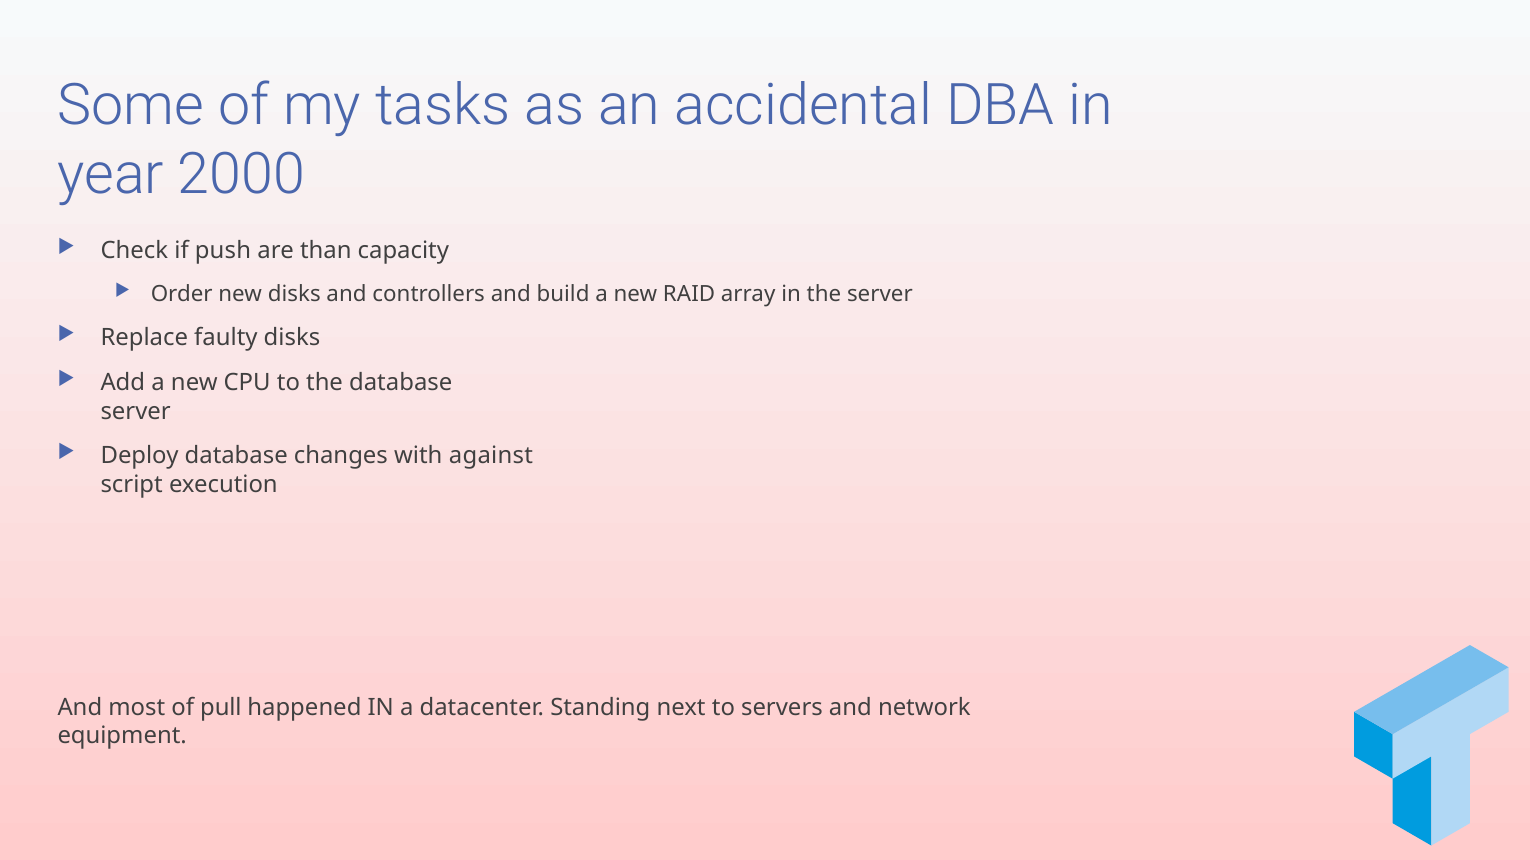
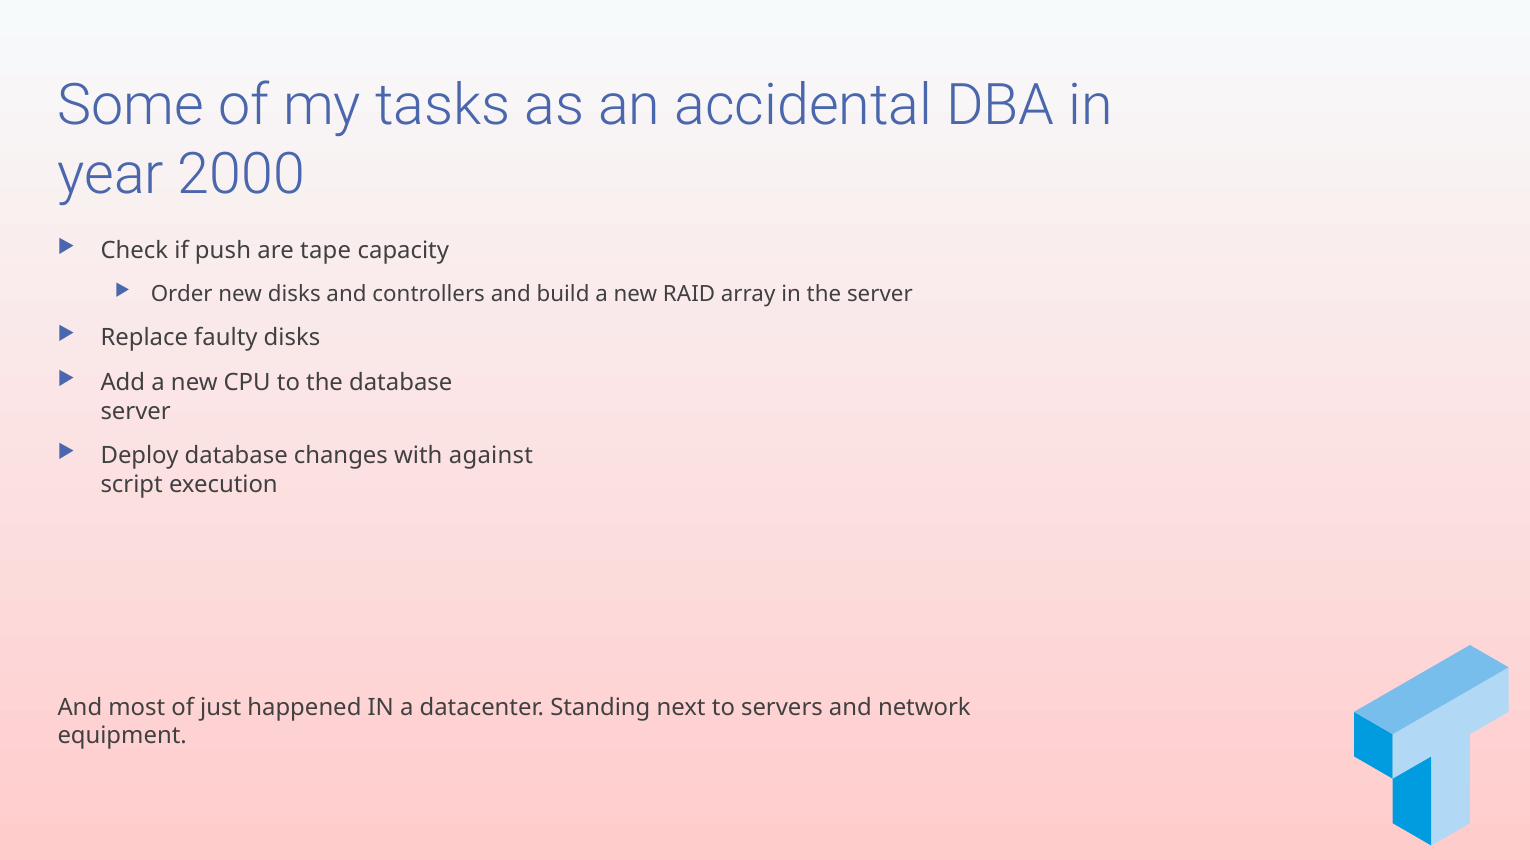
than: than -> tape
pull: pull -> just
